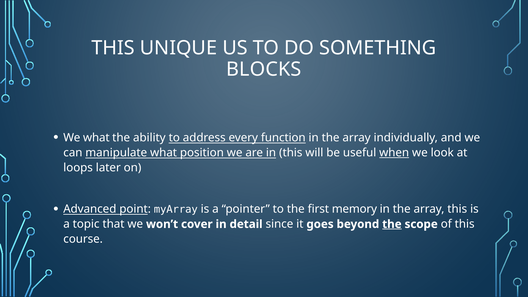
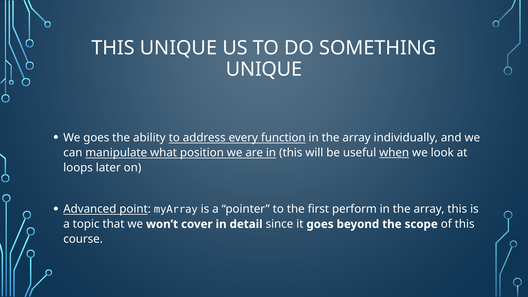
BLOCKS at (264, 69): BLOCKS -> UNIQUE
We what: what -> goes
memory: memory -> perform
the at (392, 224) underline: present -> none
